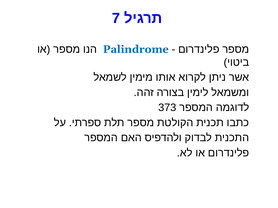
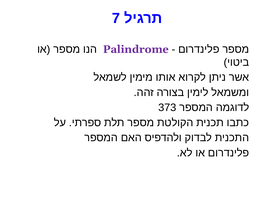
Palindrome colour: blue -> purple
